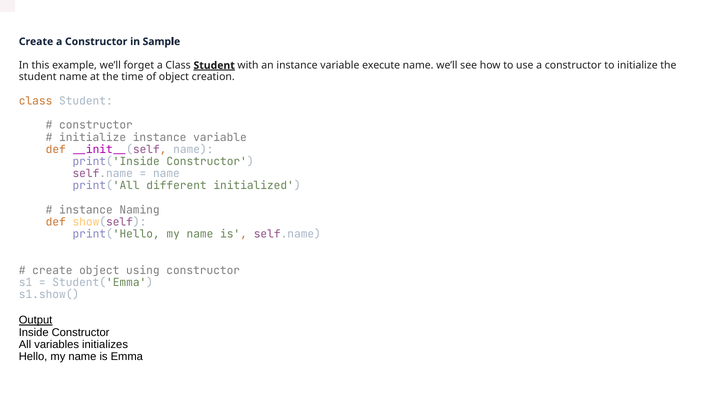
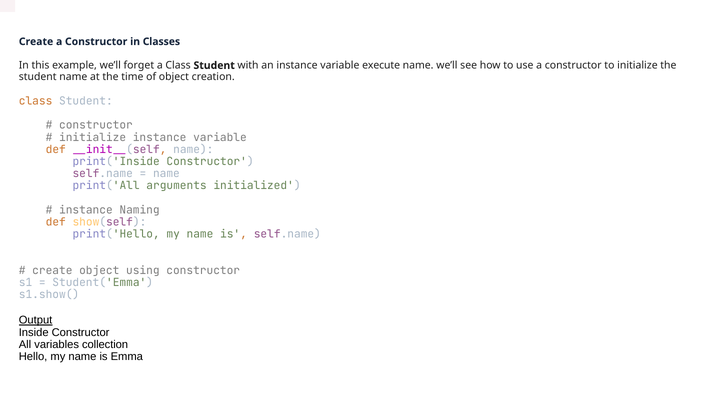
Sample: Sample -> Classes
Student at (214, 65) underline: present -> none
different: different -> arguments
initializes: initializes -> collection
